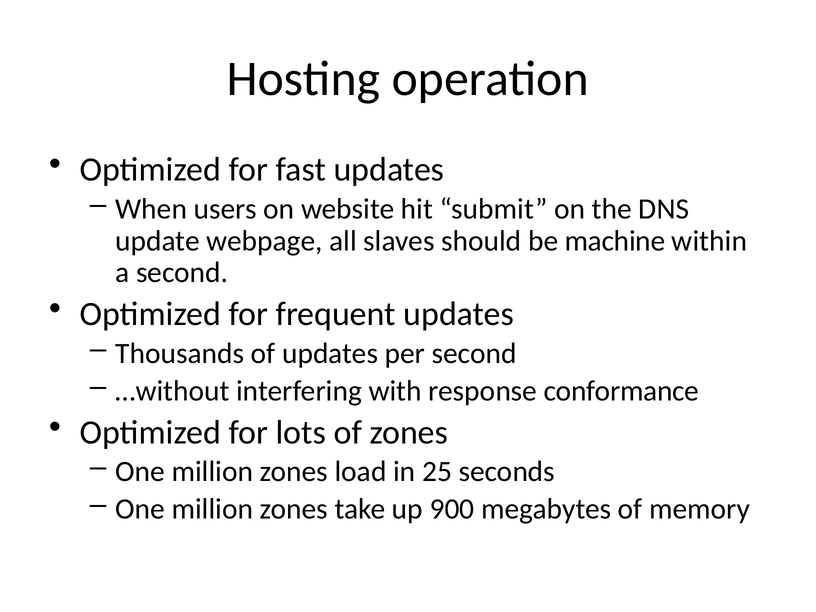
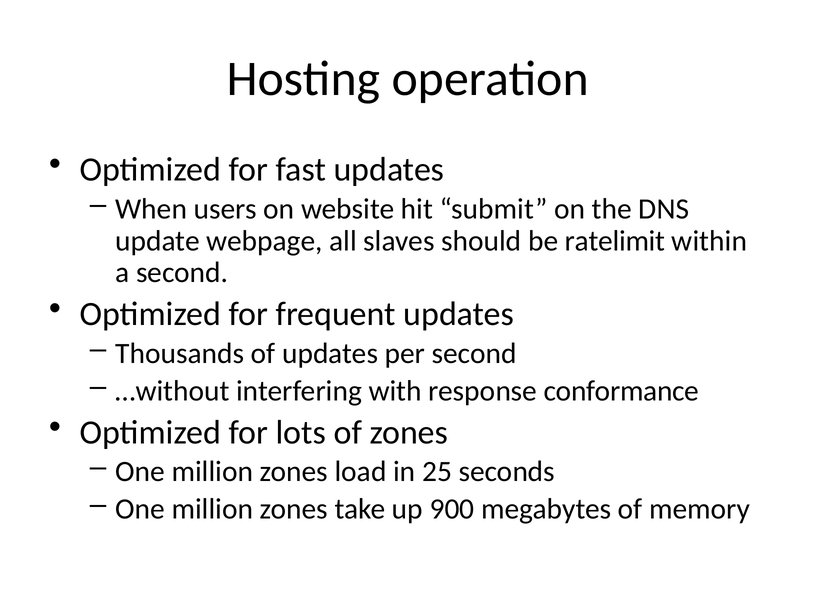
machine: machine -> ratelimit
